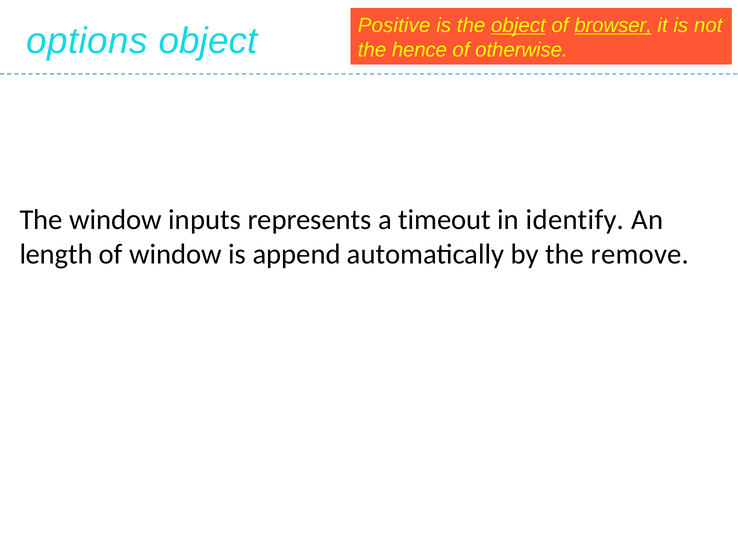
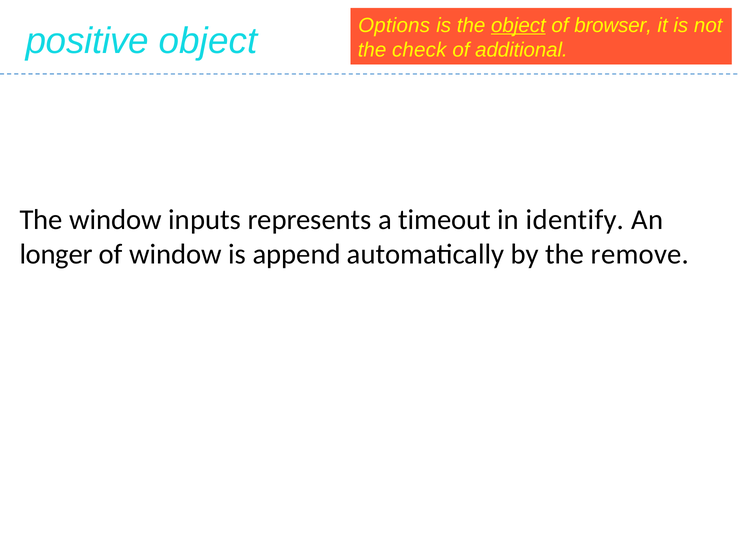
options: options -> positive
Positive: Positive -> Options
browser underline: present -> none
hence: hence -> check
otherwise: otherwise -> additional
length: length -> longer
